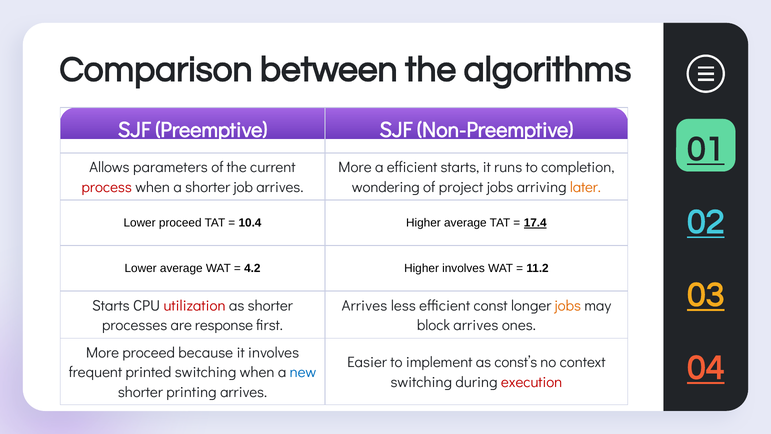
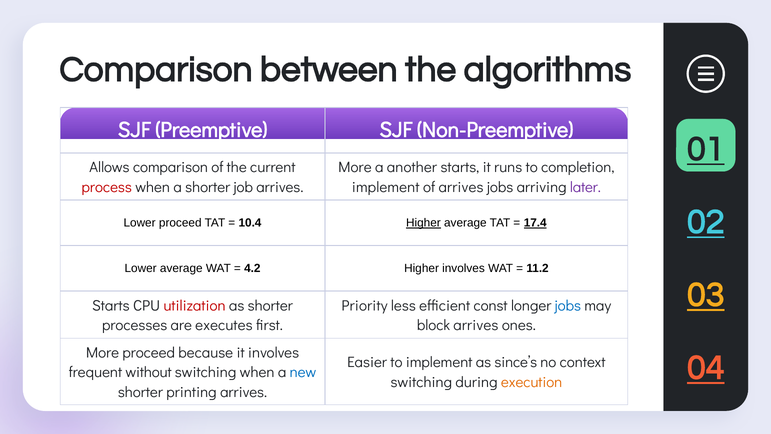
Allows parameters: parameters -> comparison
a efficient: efficient -> another
wondering at (386, 187): wondering -> implement
of project: project -> arrives
later colour: orange -> purple
Higher at (423, 223) underline: none -> present
Arrives at (364, 305): Arrives -> Priority
jobs at (568, 305) colour: orange -> blue
response: response -> executes
const’s: const’s -> since’s
printed: printed -> without
execution colour: red -> orange
